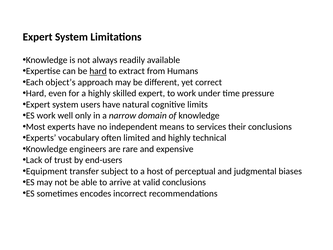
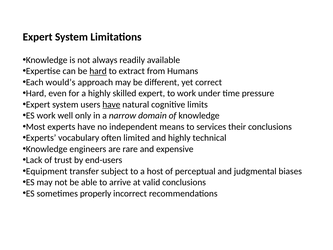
object’s: object’s -> would’s
have at (111, 104) underline: none -> present
encodes: encodes -> properly
